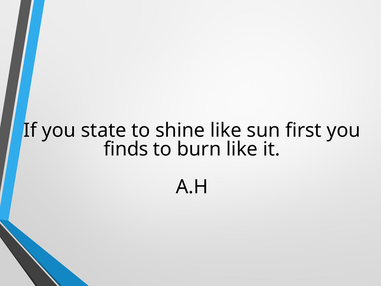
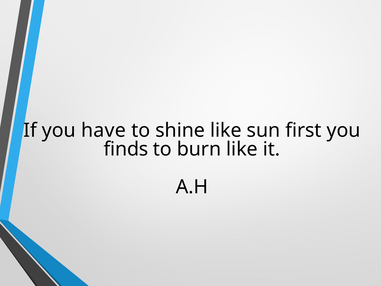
state: state -> have
